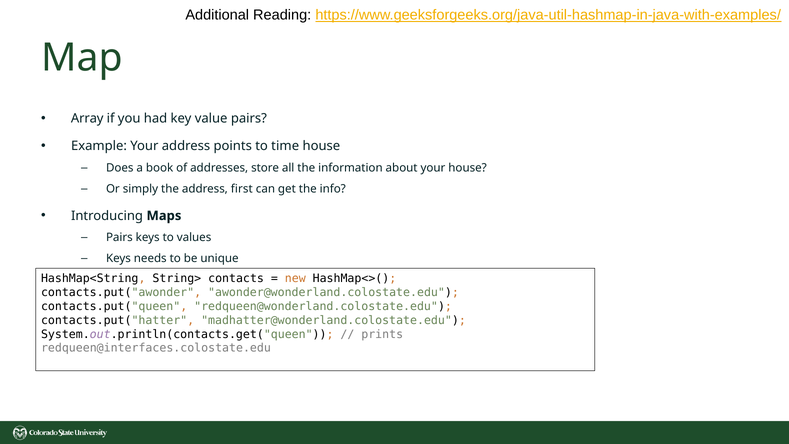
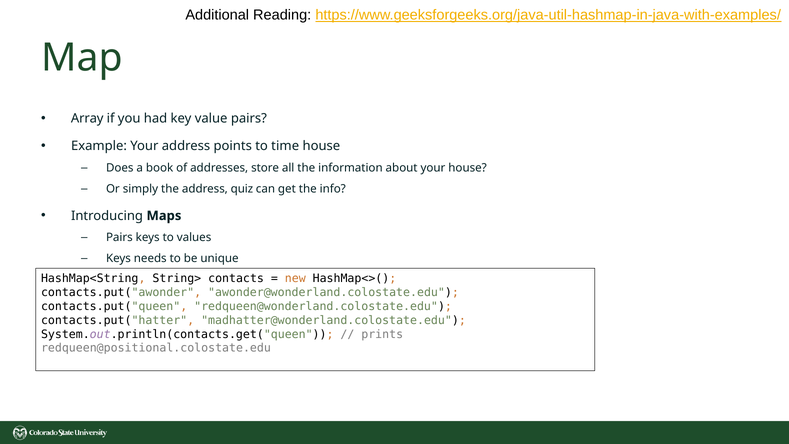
first: first -> quiz
redqueen@interfaces.colostate.edu: redqueen@interfaces.colostate.edu -> redqueen@positional.colostate.edu
